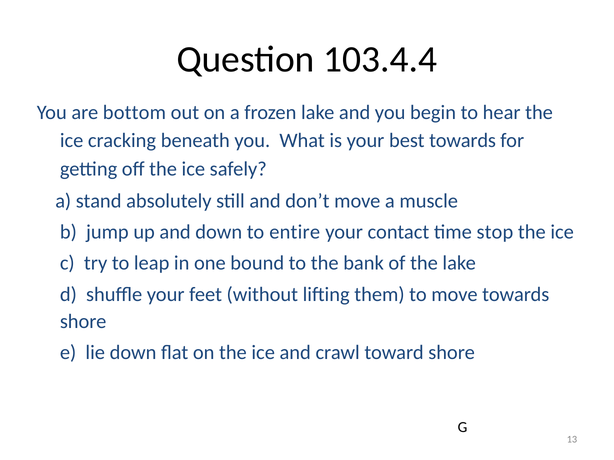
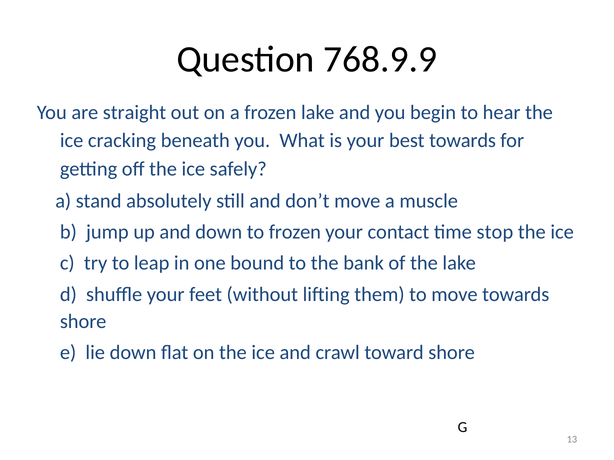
103.4.4: 103.4.4 -> 768.9.9
bottom: bottom -> straight
to entire: entire -> frozen
